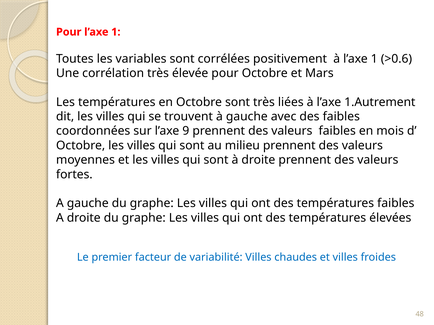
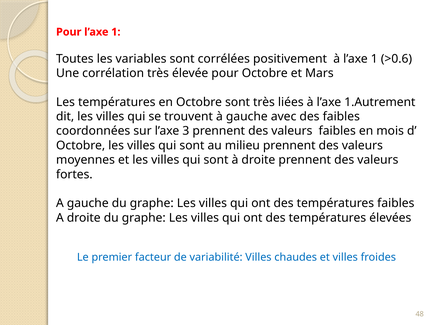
9: 9 -> 3
